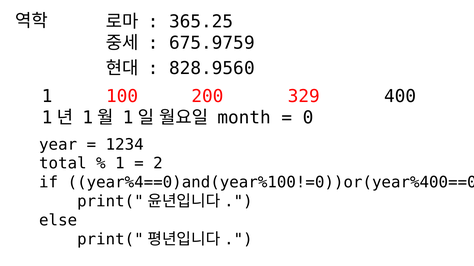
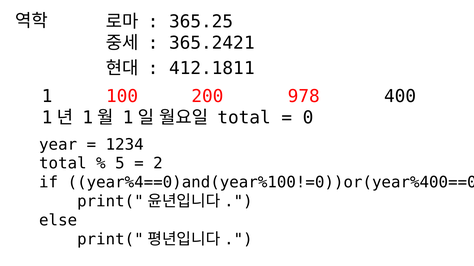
675.9759: 675.9759 -> 365.2421
828.9560: 828.9560 -> 412.1811
329: 329 -> 978
month at (244, 118): month -> total
1 at (120, 164): 1 -> 5
